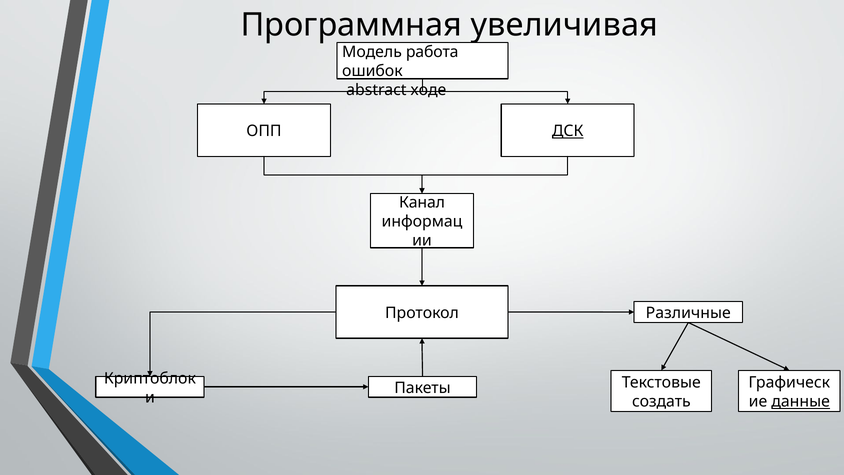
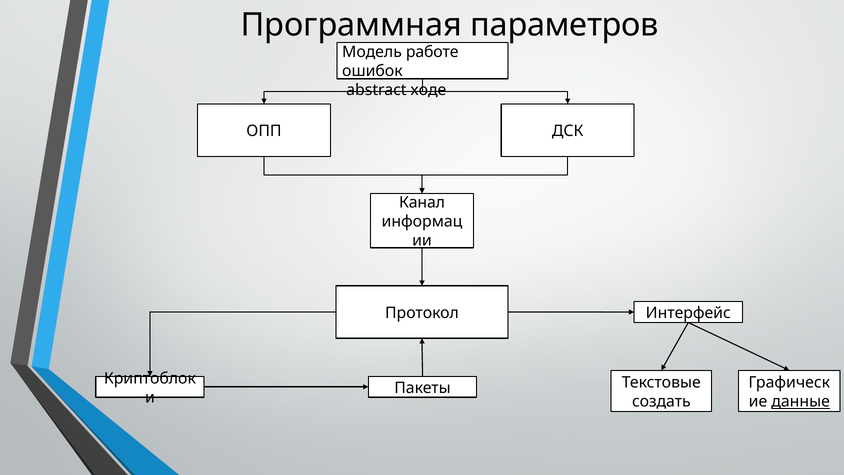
увеличивая: увеличивая -> параметров
работа: работа -> работе
ДСК underline: present -> none
Различные: Различные -> Интерфейс
